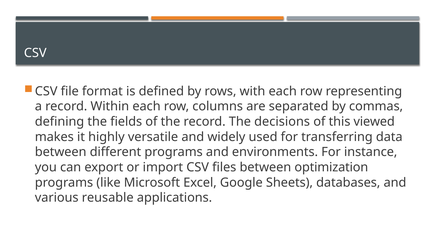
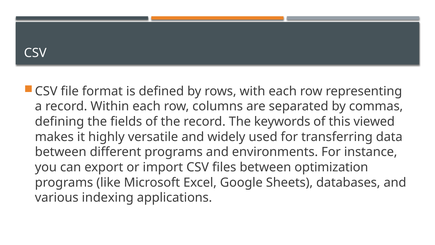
decisions: decisions -> keywords
reusable: reusable -> indexing
